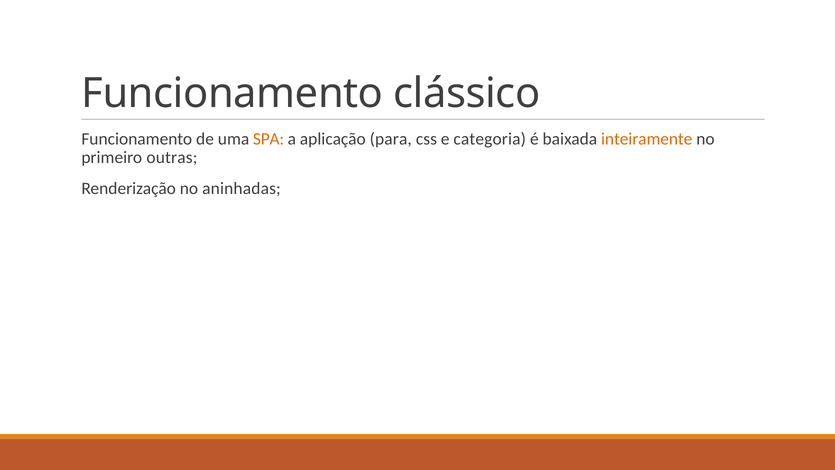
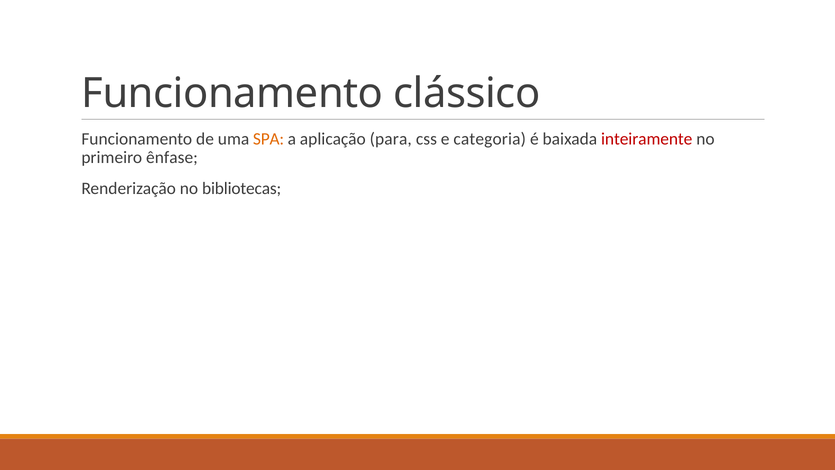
inteiramente colour: orange -> red
outras: outras -> ênfase
aninhadas: aninhadas -> bibliotecas
